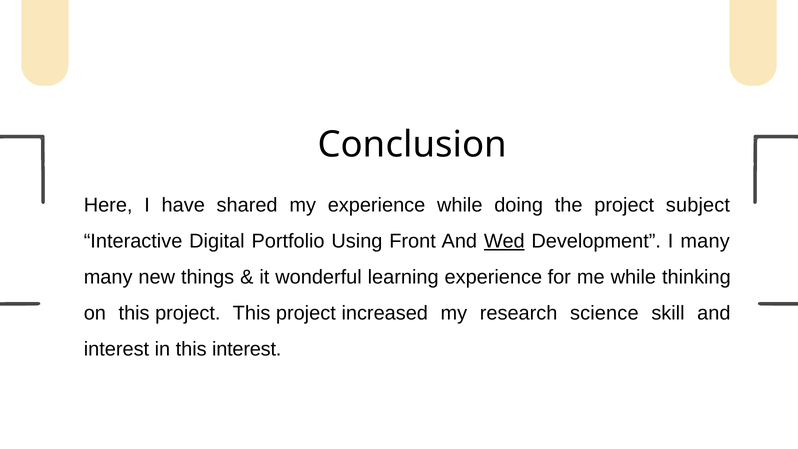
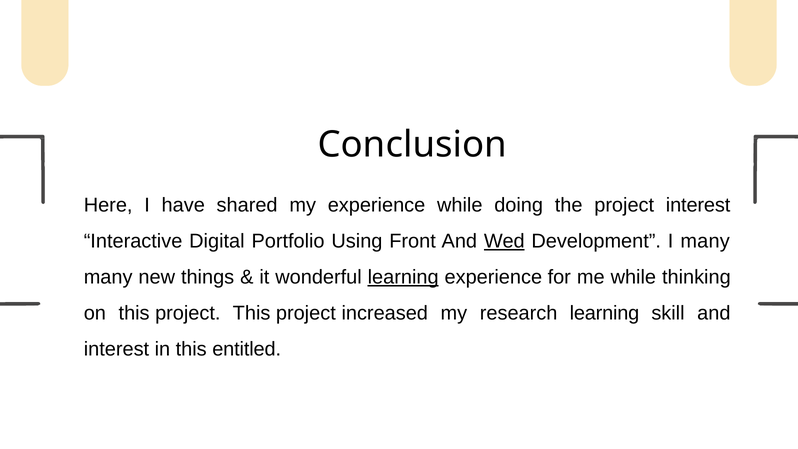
project subject: subject -> interest
learning at (403, 277) underline: none -> present
research science: science -> learning
this interest: interest -> entitled
